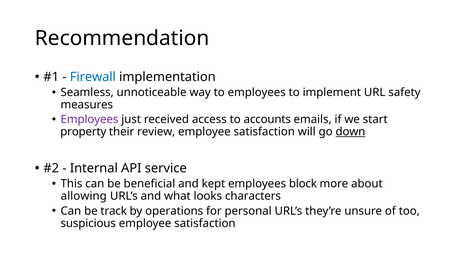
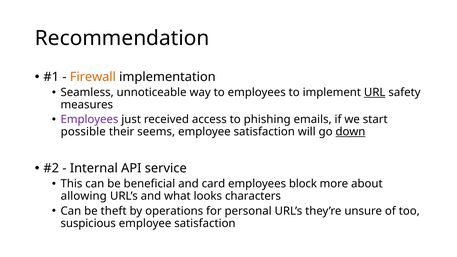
Firewall colour: blue -> orange
URL underline: none -> present
accounts: accounts -> phishing
property: property -> possible
review: review -> seems
kept: kept -> card
track: track -> theft
